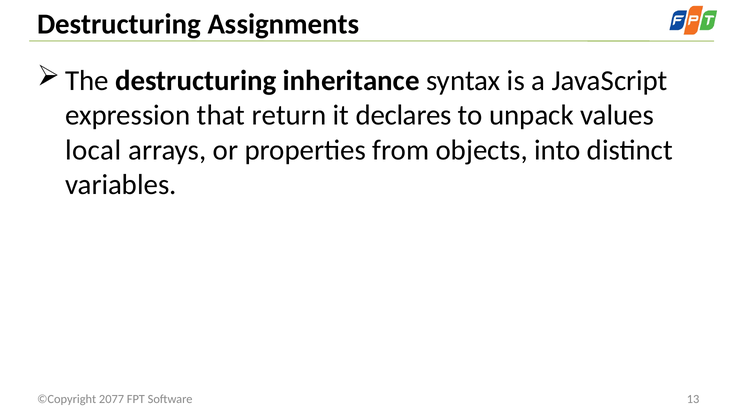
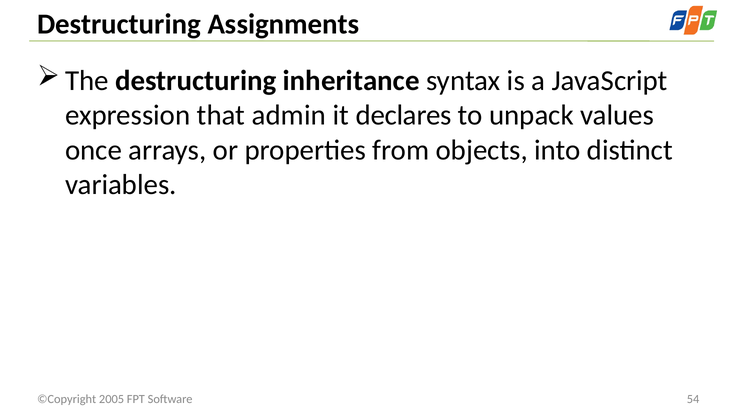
return: return -> admin
local: local -> once
2077: 2077 -> 2005
13: 13 -> 54
